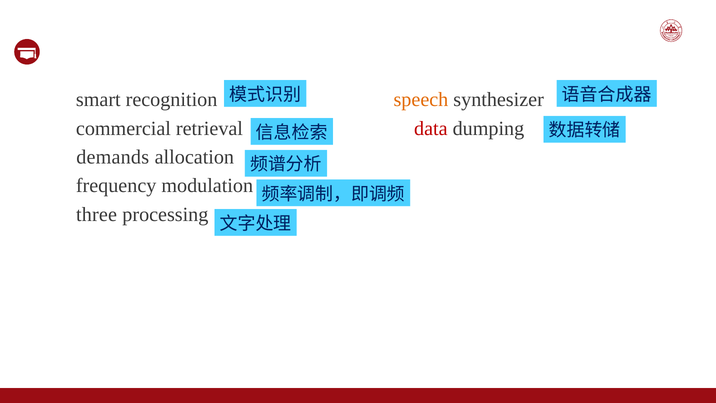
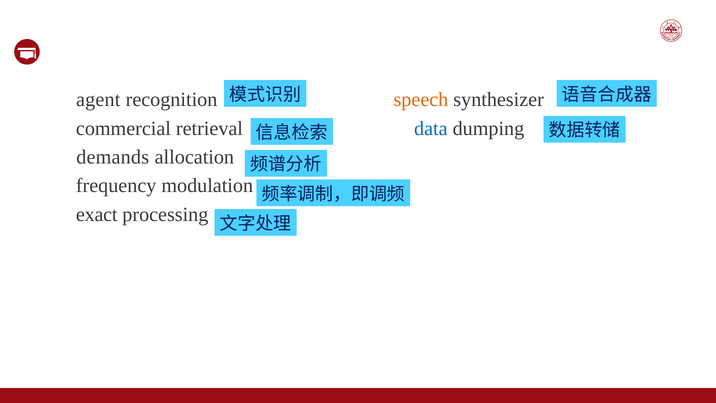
smart: smart -> agent
data colour: red -> blue
three: three -> exact
